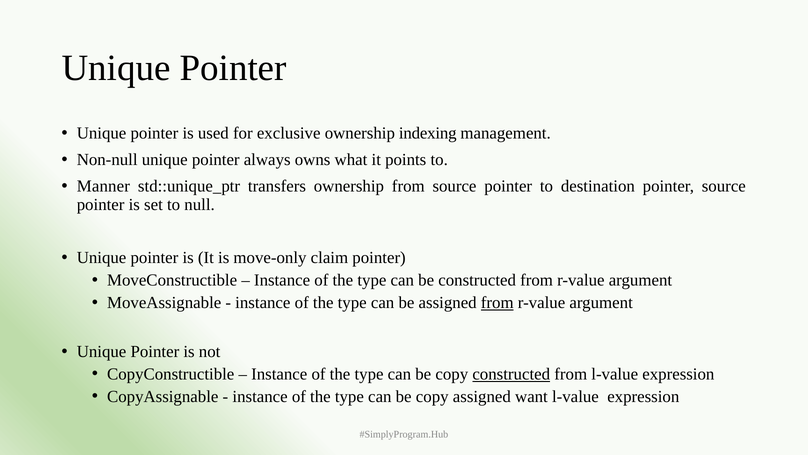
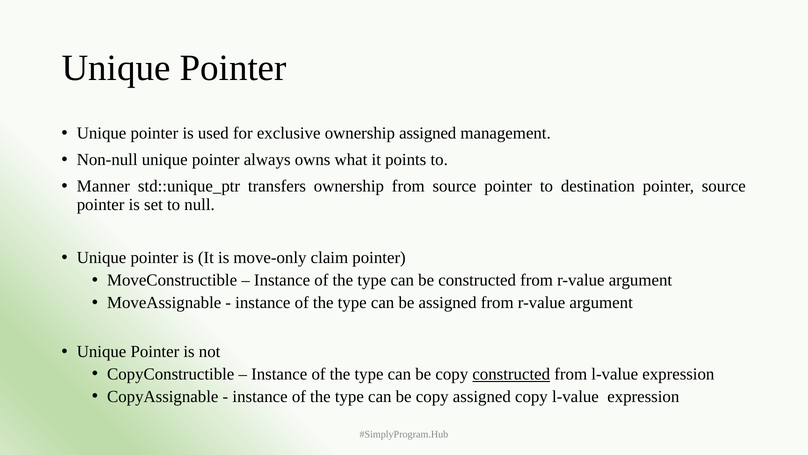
ownership indexing: indexing -> assigned
from at (497, 302) underline: present -> none
assigned want: want -> copy
